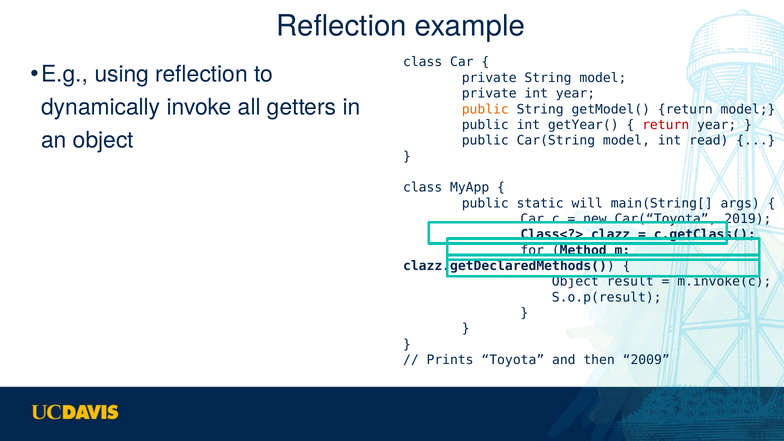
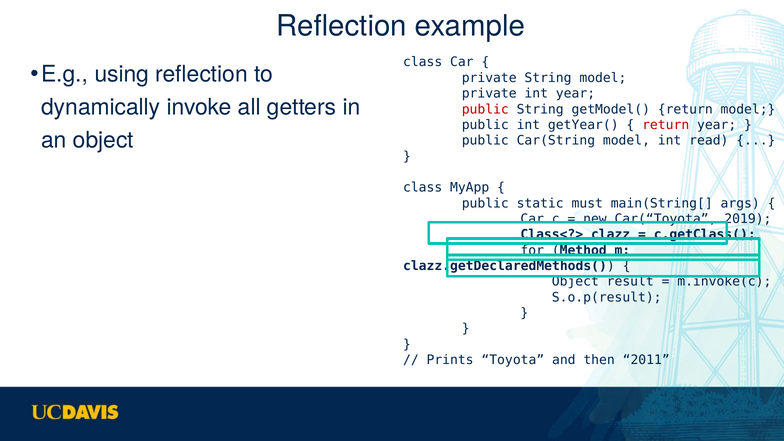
public at (485, 109) colour: orange -> red
will: will -> must
2009: 2009 -> 2011
